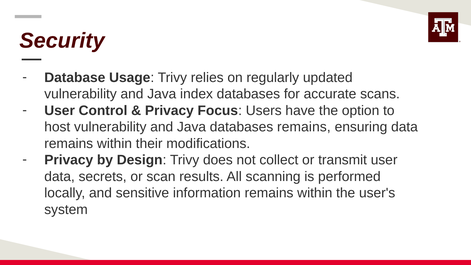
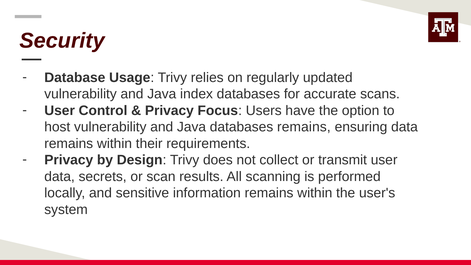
modifications: modifications -> requirements
